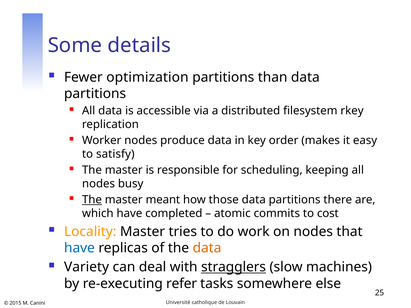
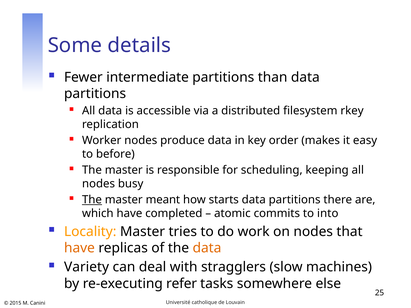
optimization: optimization -> intermediate
satisfy: satisfy -> before
those: those -> starts
cost: cost -> into
have at (79, 248) colour: blue -> orange
stragglers underline: present -> none
